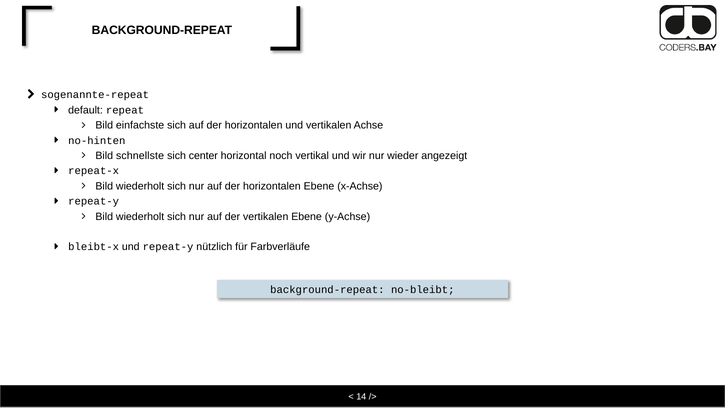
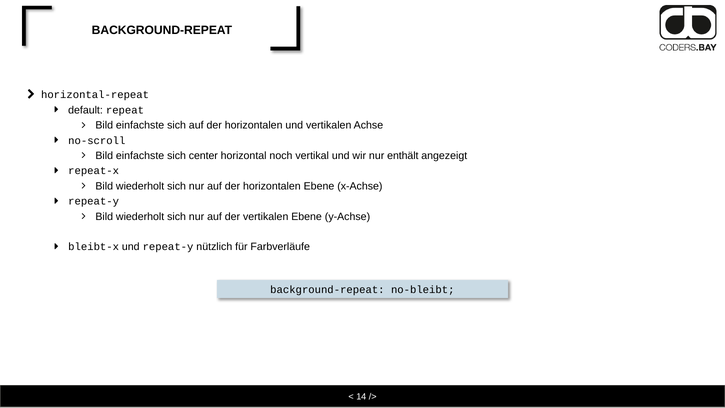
sogenannte-repeat: sogenannte-repeat -> horizontal-repeat
no-hinten: no-hinten -> no-scroll
schnellste at (140, 156): schnellste -> einfachste
wieder: wieder -> enthält
